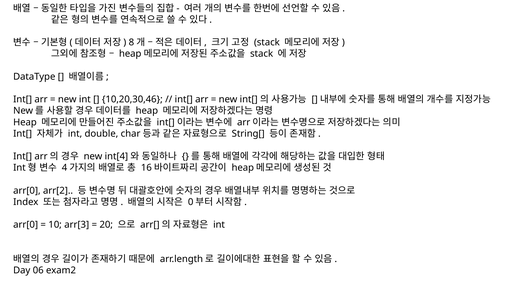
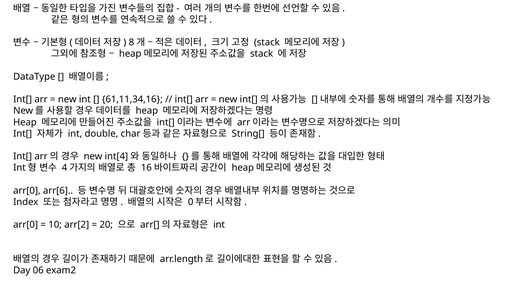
10,20,30,46: 10,20,30,46 -> 61,11,34,16
arr[2: arr[2 -> arr[6
arr[3: arr[3 -> arr[2
